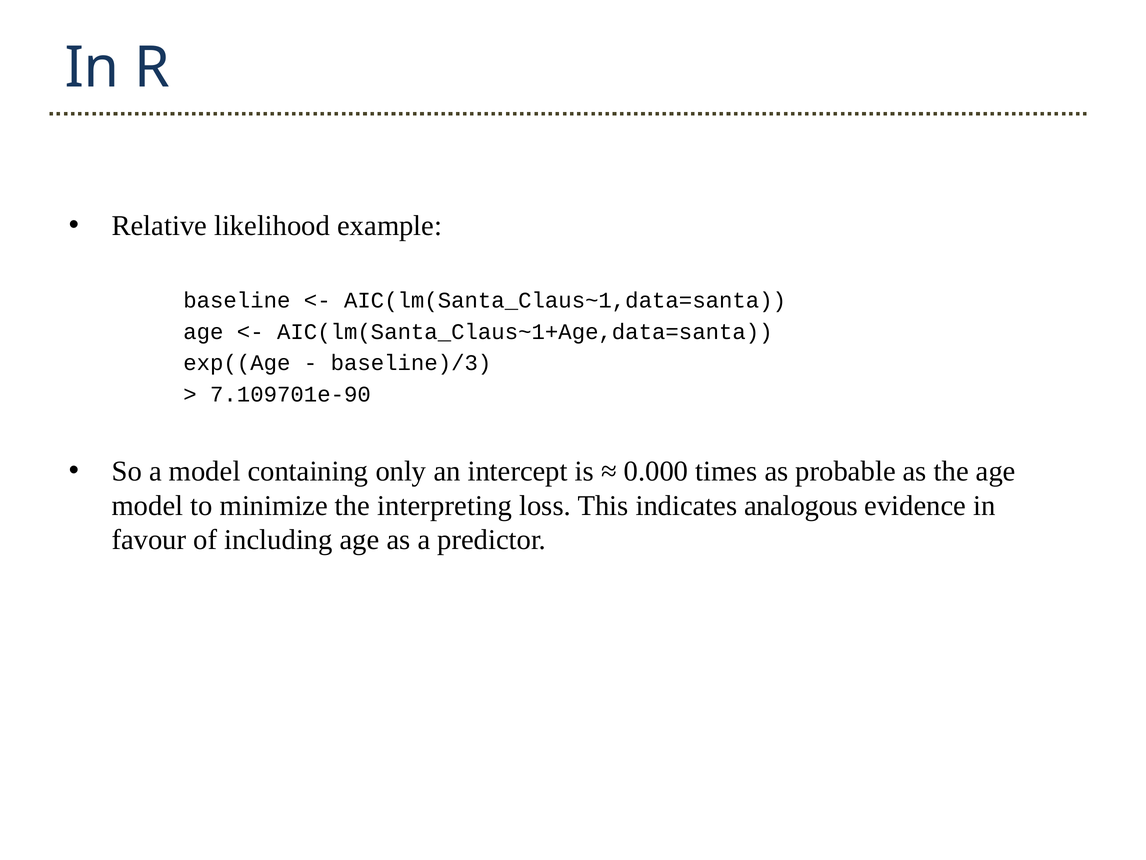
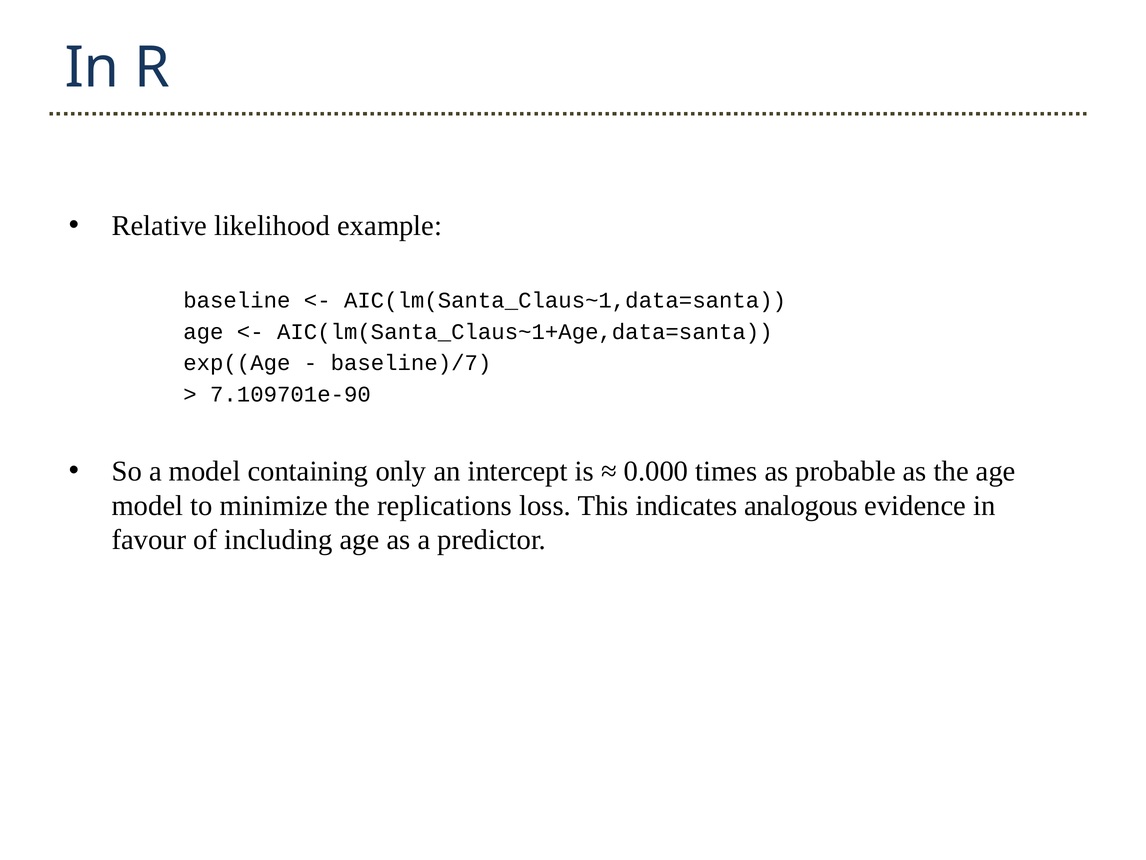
baseline)/3: baseline)/3 -> baseline)/7
interpreting: interpreting -> replications
